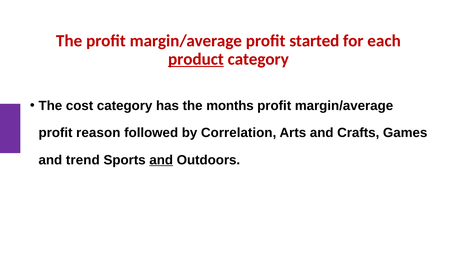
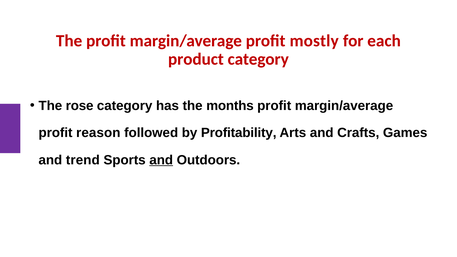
started: started -> mostly
product underline: present -> none
cost: cost -> rose
Correlation: Correlation -> Profitability
